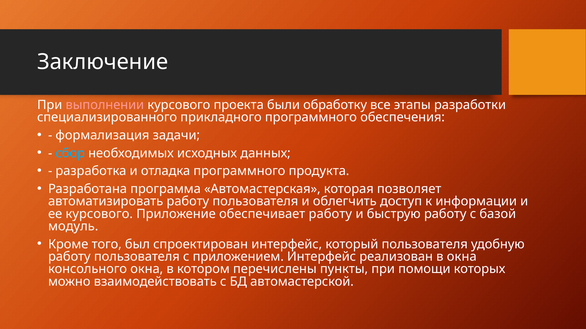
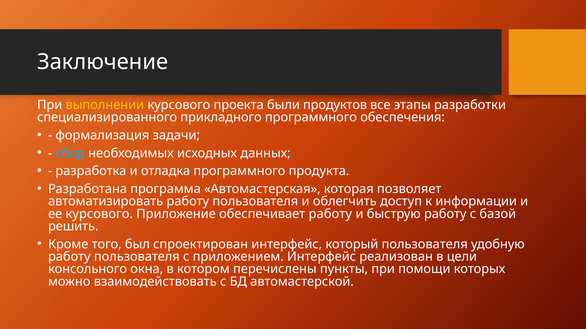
выполнении colour: pink -> yellow
обработку: обработку -> продуктов
модуль: модуль -> решить
в окна: окна -> цели
